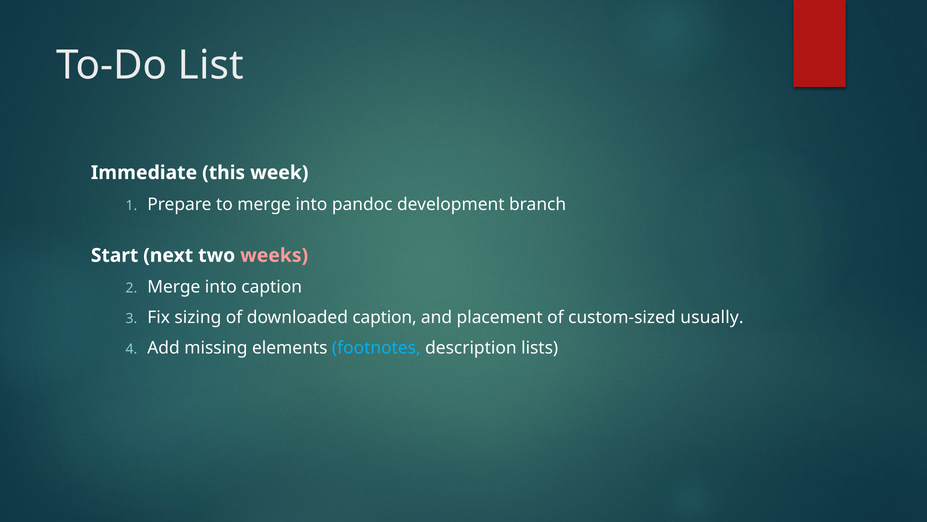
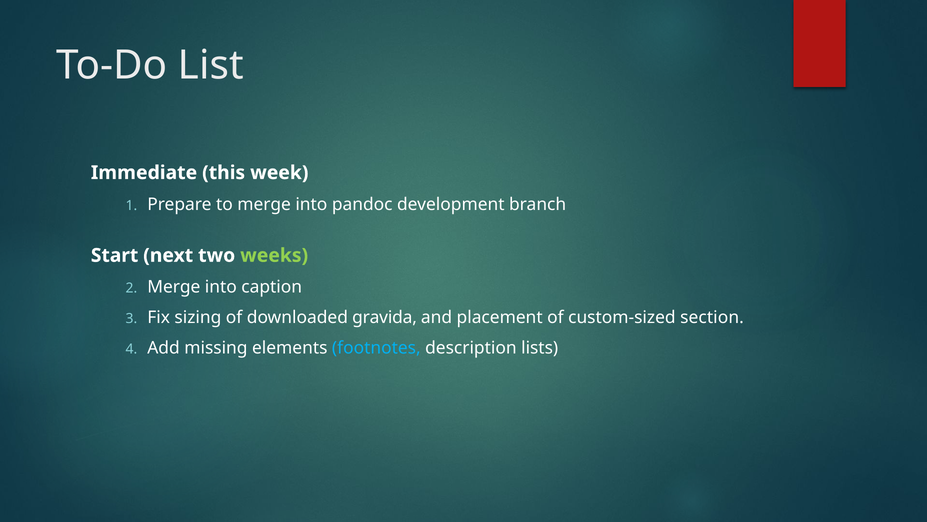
weeks colour: pink -> light green
downloaded caption: caption -> gravida
usually: usually -> section
